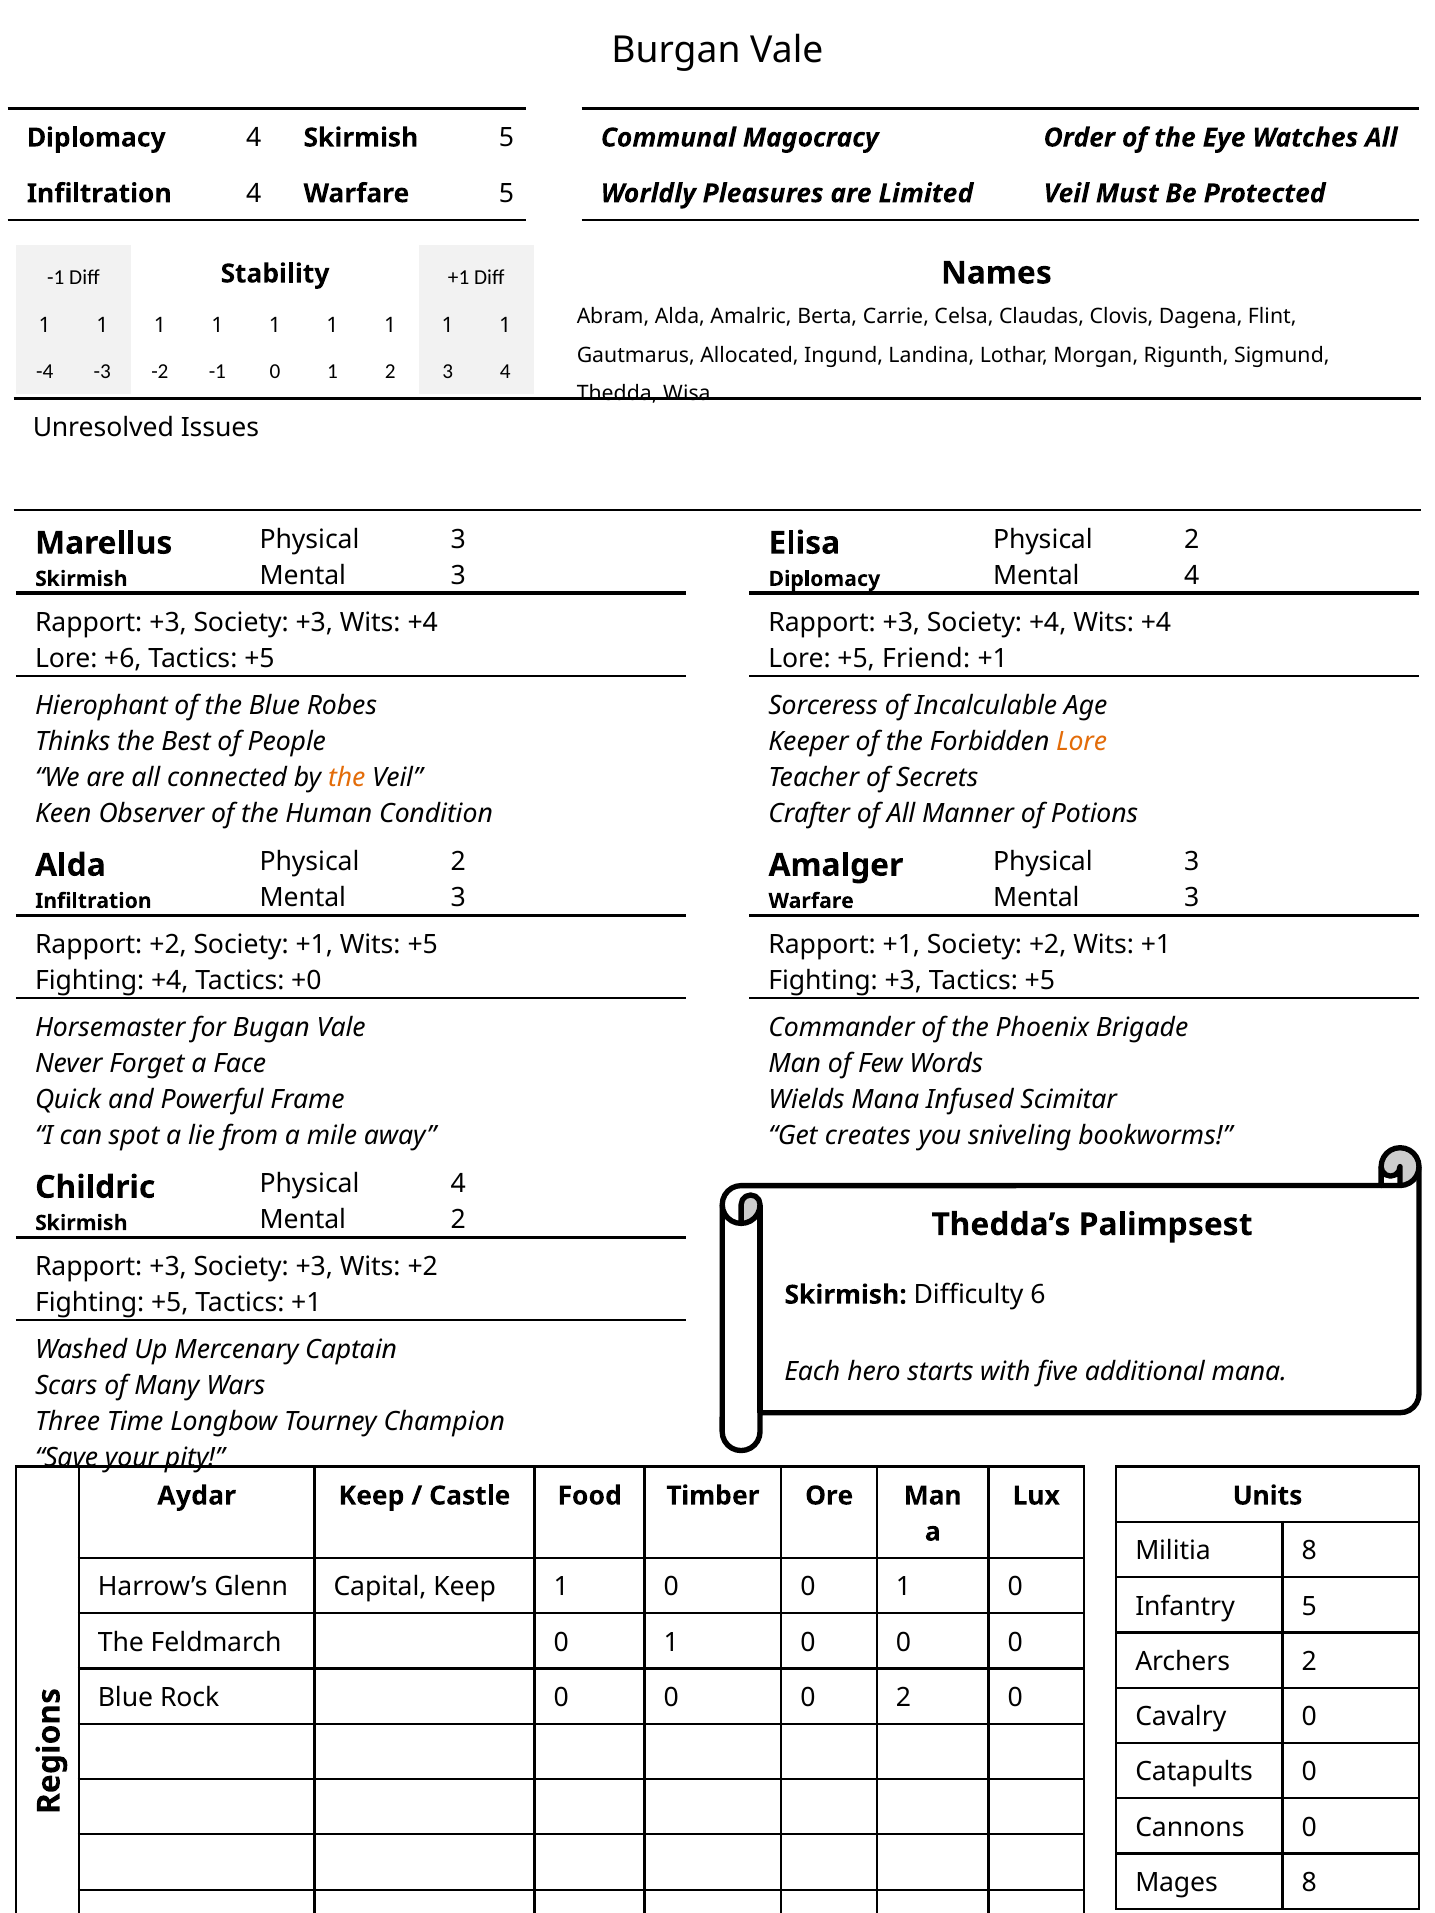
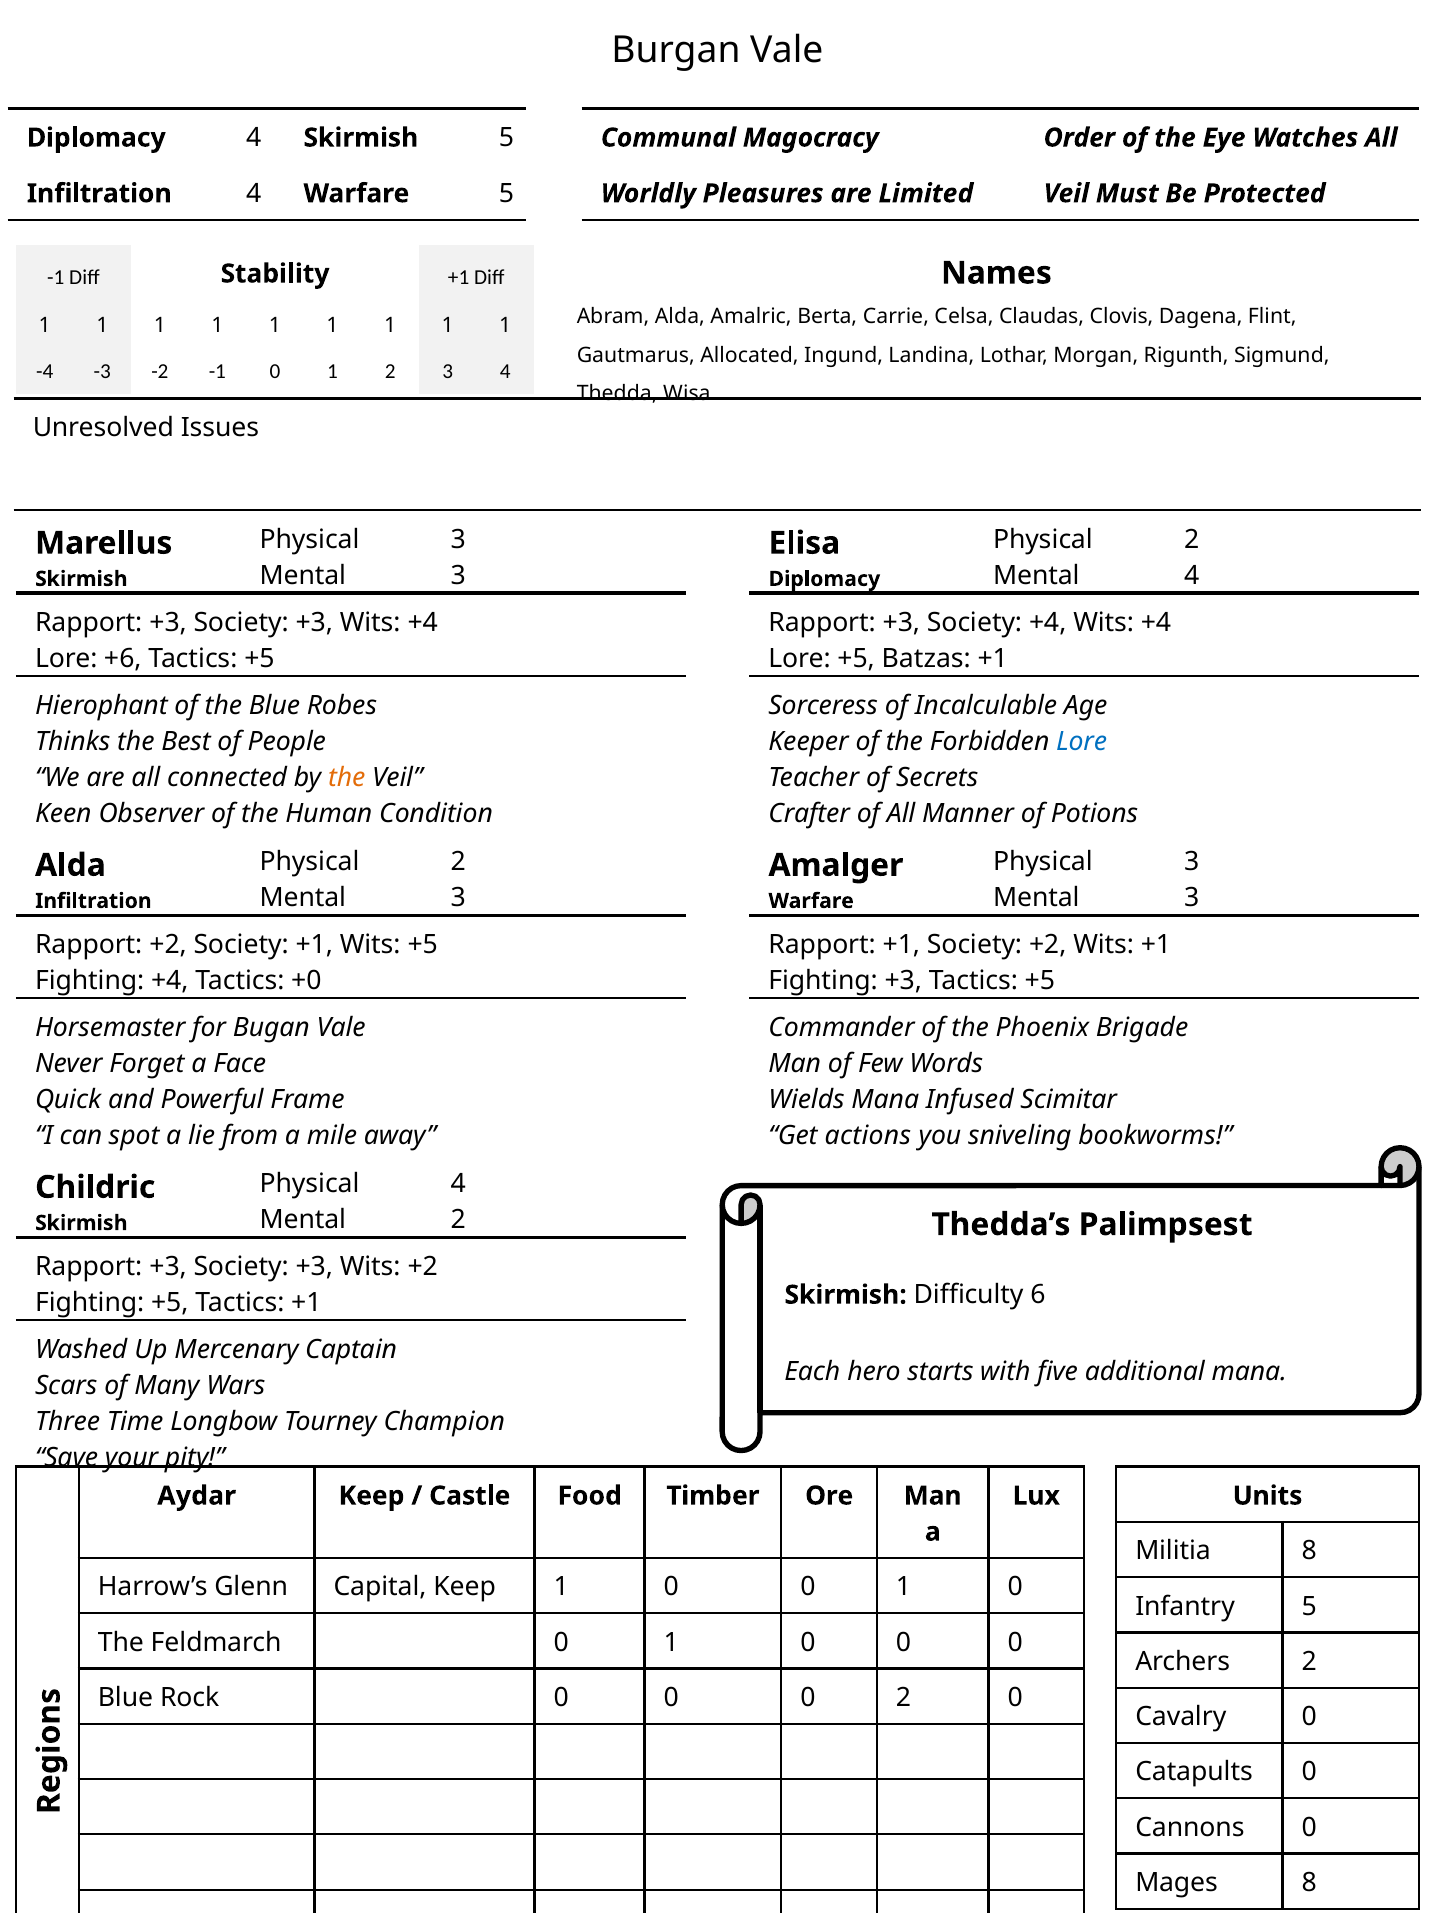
Friend: Friend -> Batzas
Lore at (1082, 742) colour: orange -> blue
creates: creates -> actions
